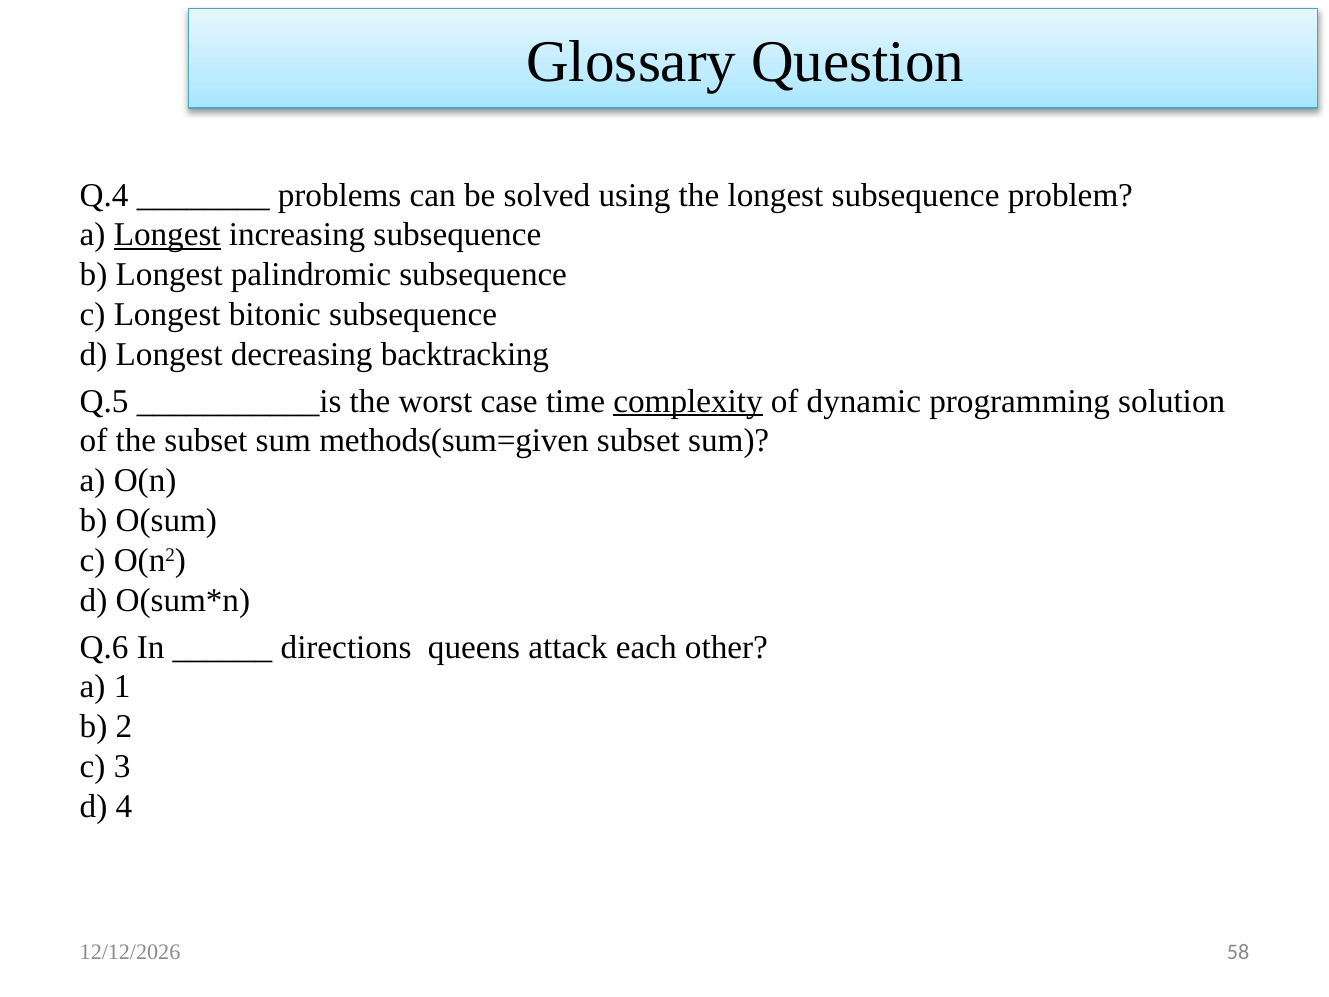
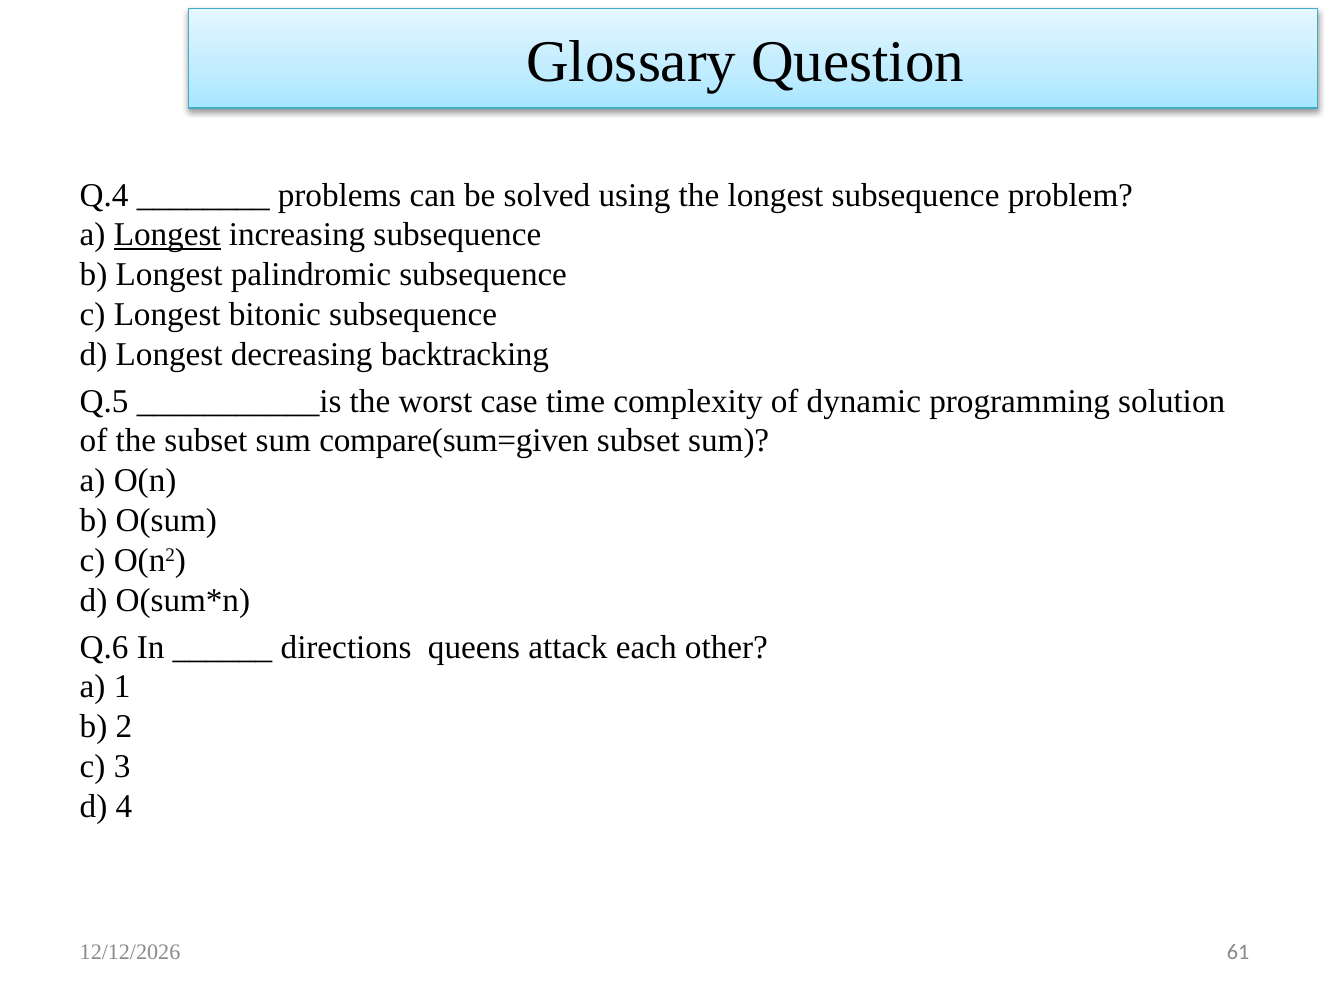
complexity underline: present -> none
methods(sum=given: methods(sum=given -> compare(sum=given
58: 58 -> 61
